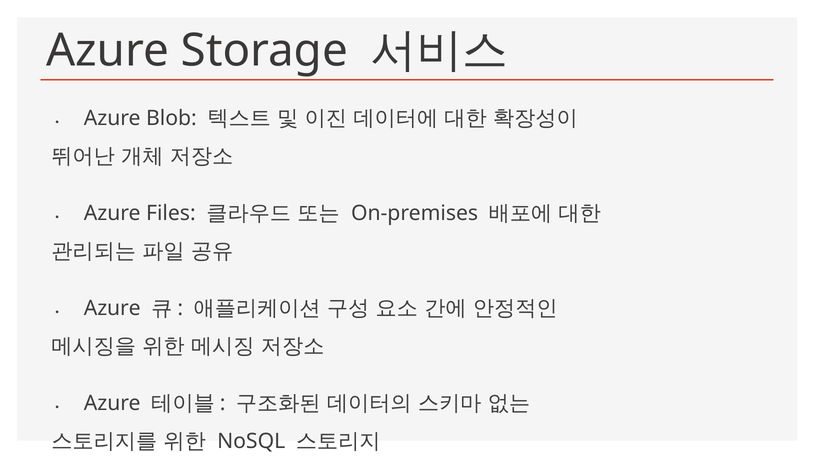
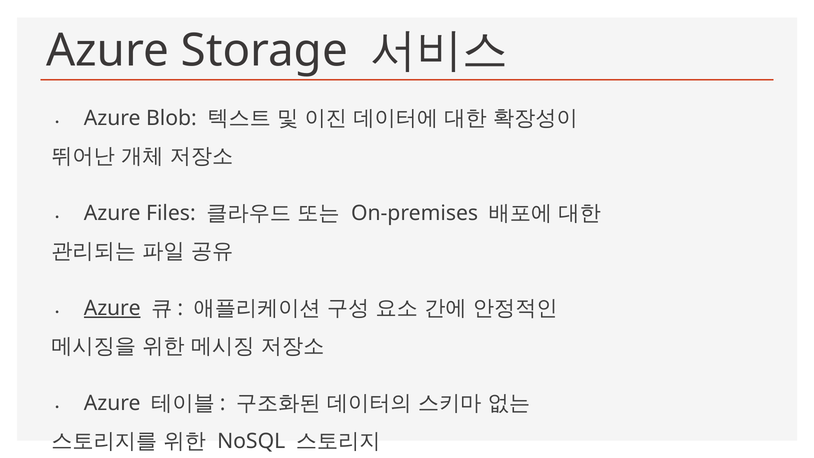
Azure at (112, 308) underline: none -> present
